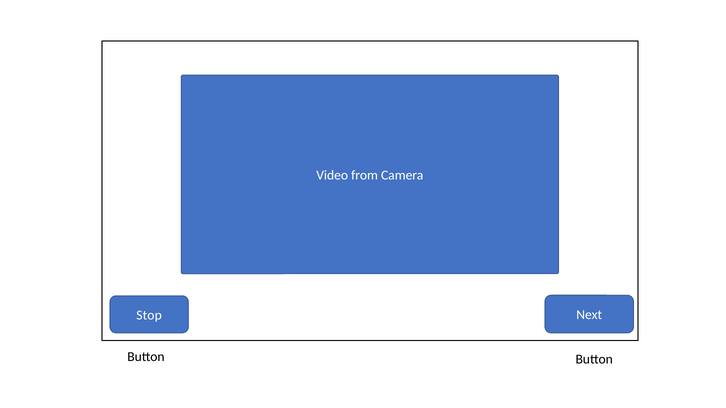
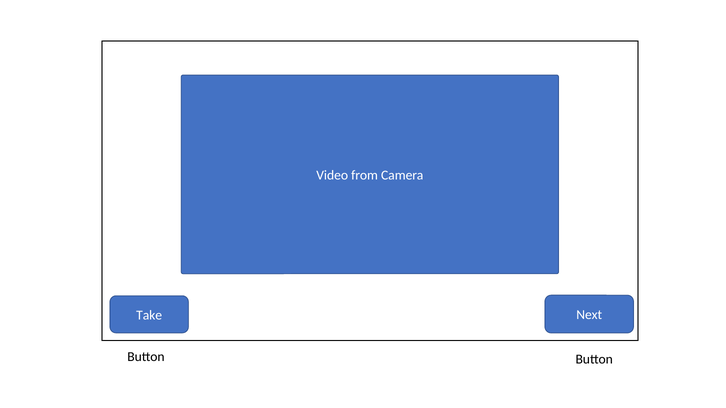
Stop: Stop -> Take
